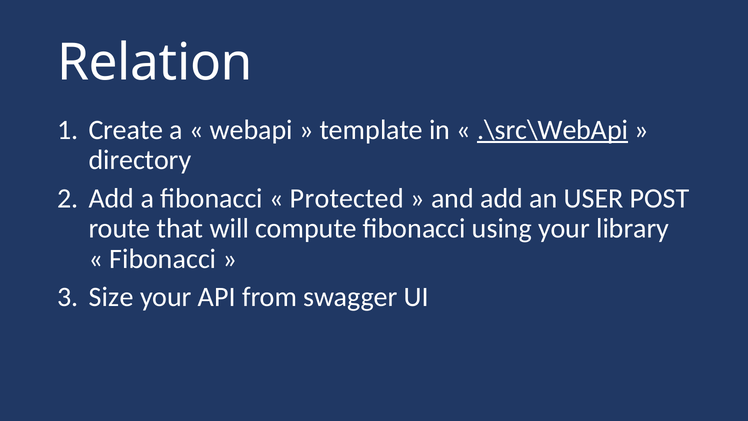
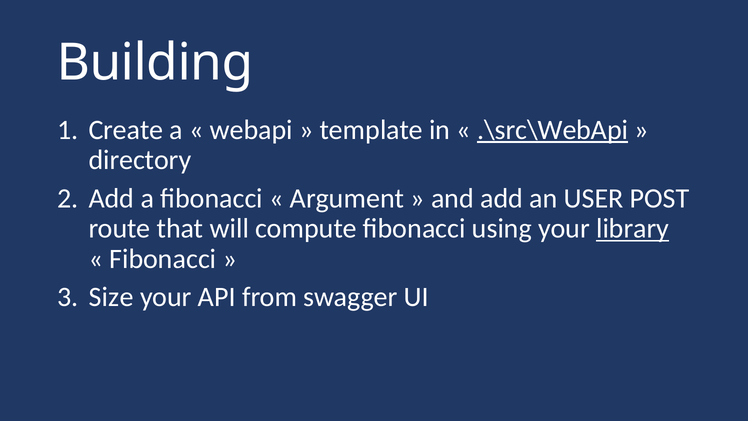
Relation: Relation -> Building
Protected: Protected -> Argument
library underline: none -> present
